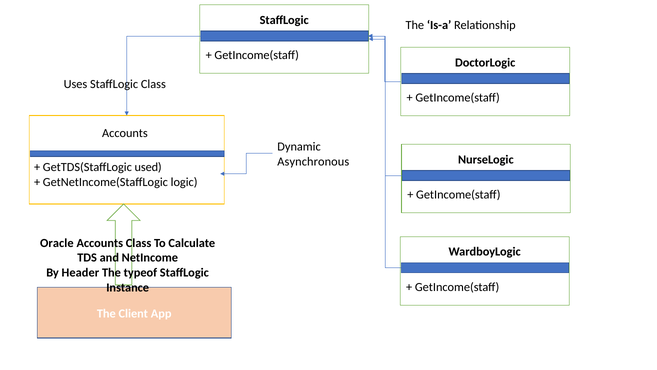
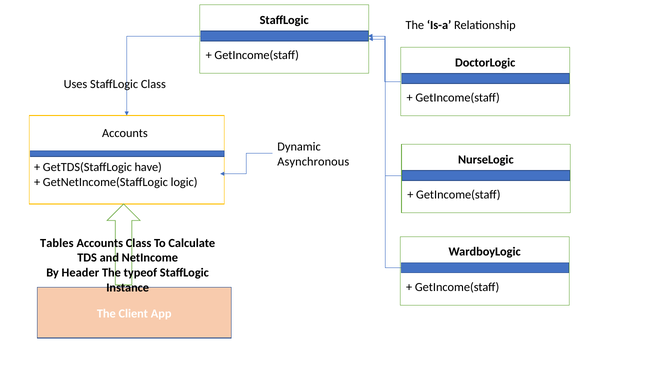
used: used -> have
Oracle: Oracle -> Tables
